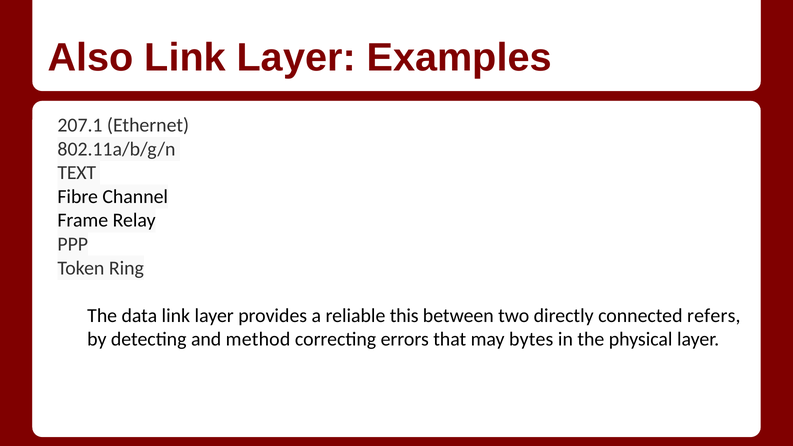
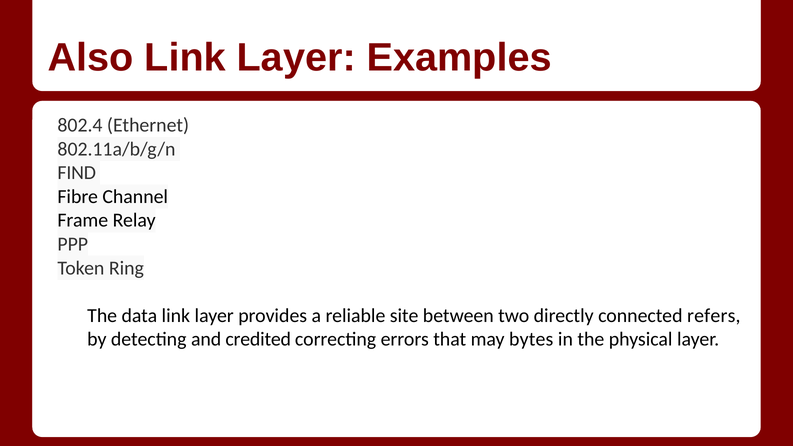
207.1: 207.1 -> 802.4
TEXT: TEXT -> FIND
this: this -> site
method: method -> credited
